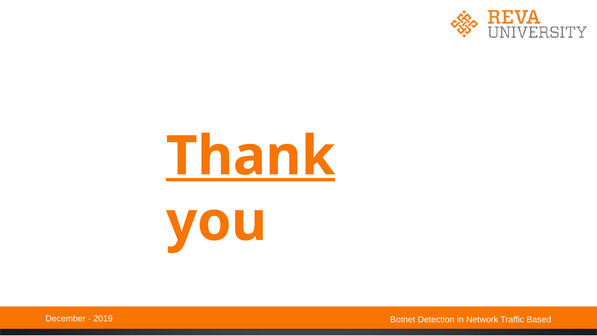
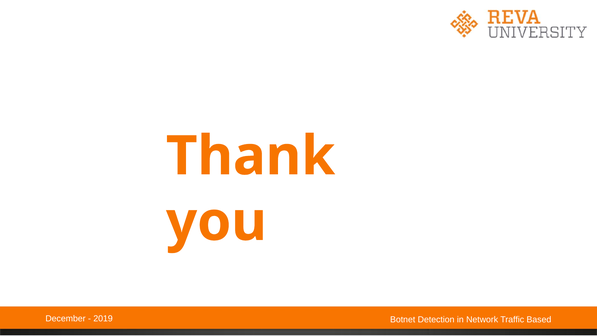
Thank underline: present -> none
